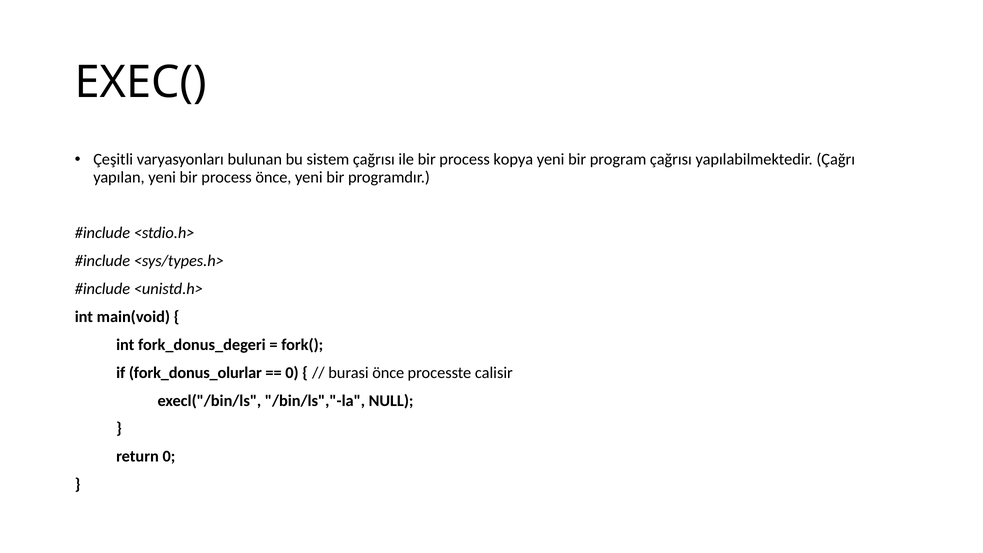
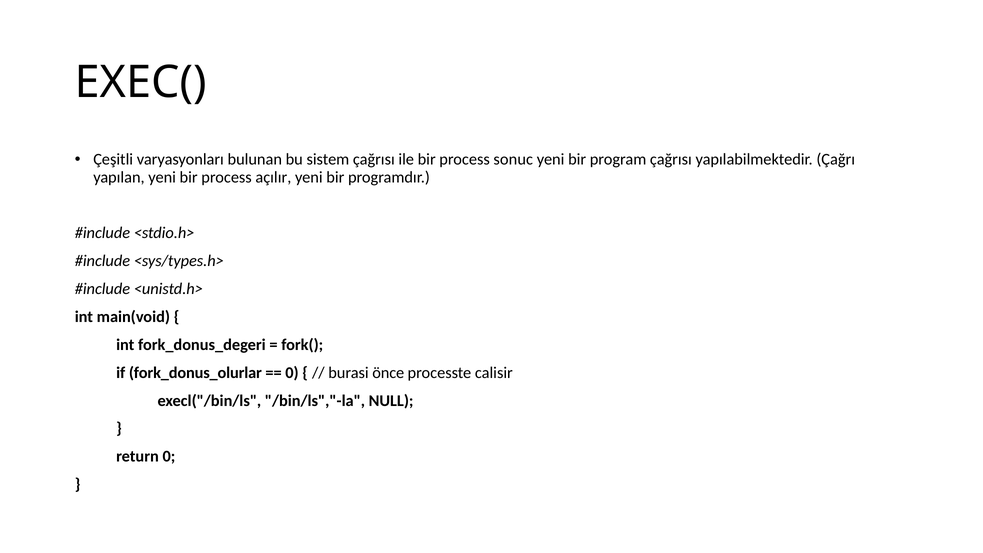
kopya: kopya -> sonuc
process önce: önce -> açılır
